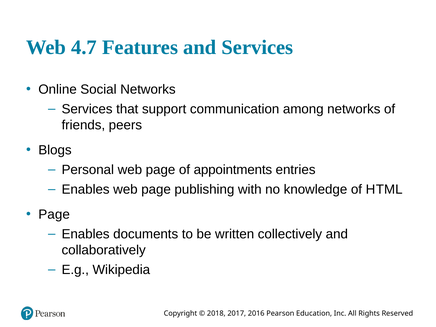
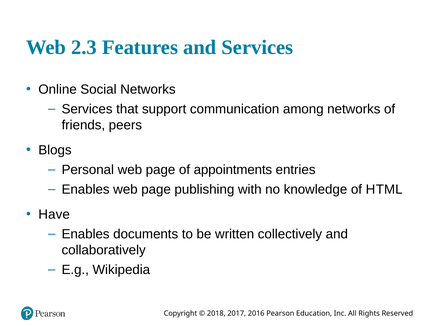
4.7: 4.7 -> 2.3
Page at (54, 215): Page -> Have
